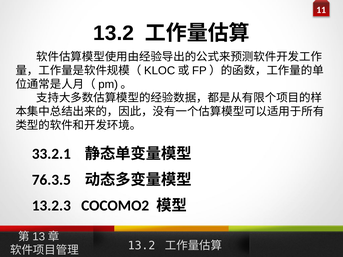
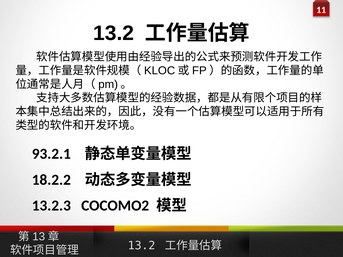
33.2.1: 33.2.1 -> 93.2.1
76.3.5: 76.3.5 -> 18.2.2
